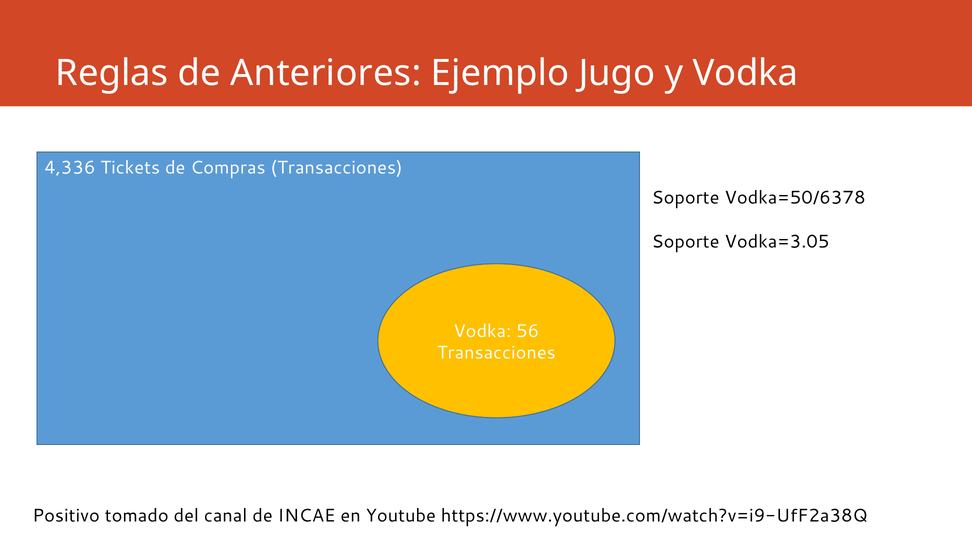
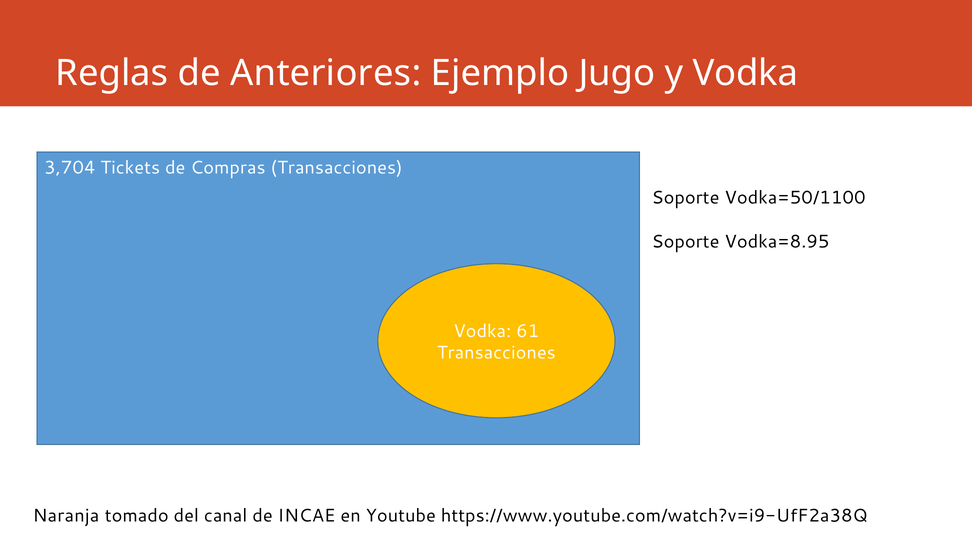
4,336: 4,336 -> 3,704
Vodka=50/6378: Vodka=50/6378 -> Vodka=50/1100
Vodka=3.05: Vodka=3.05 -> Vodka=8.95
56: 56 -> 61
Positivo: Positivo -> Naranja
